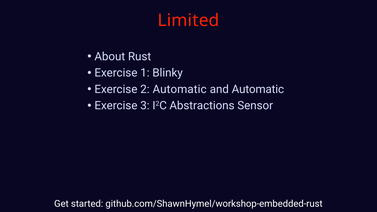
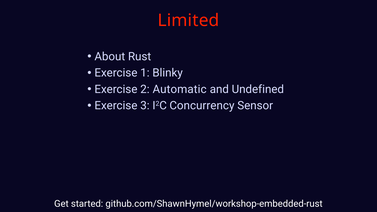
and Automatic: Automatic -> Undefined
Abstractions: Abstractions -> Concurrency
